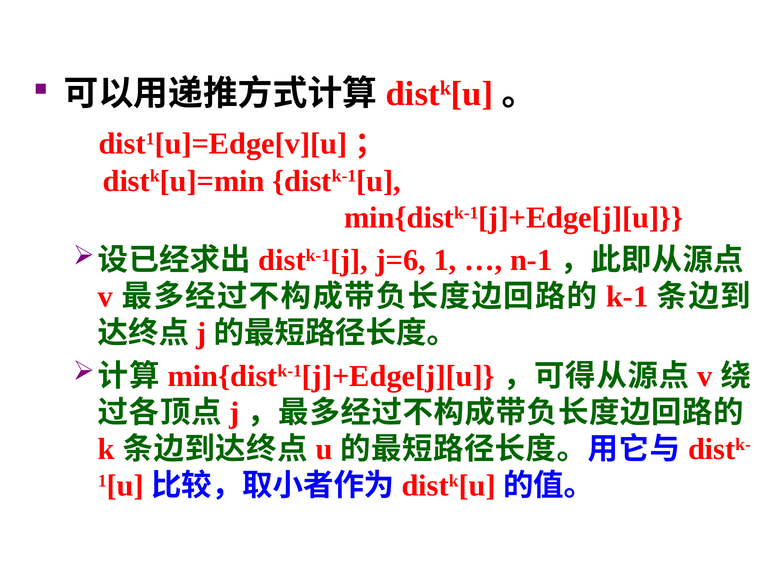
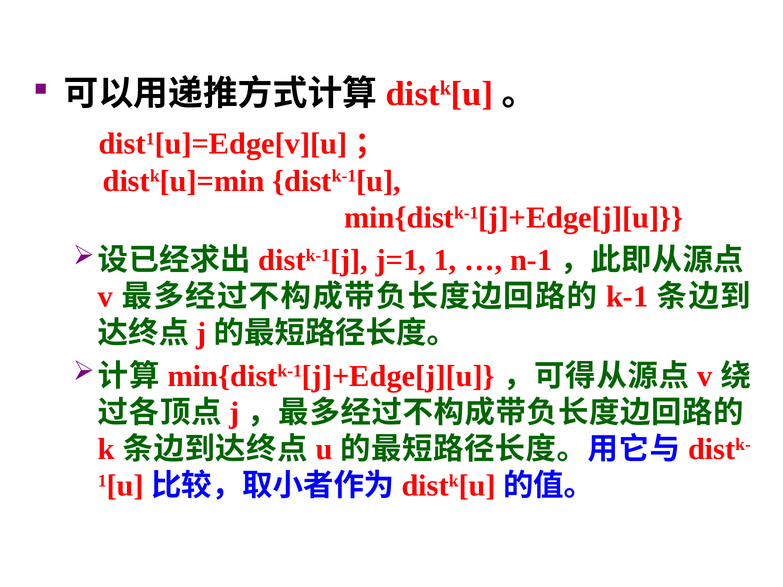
j=6: j=6 -> j=1
